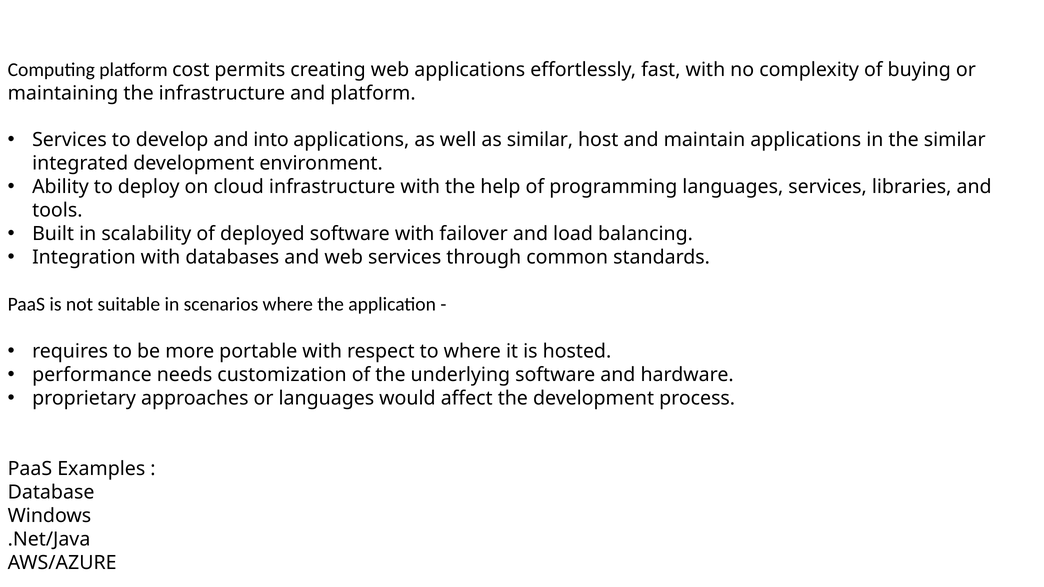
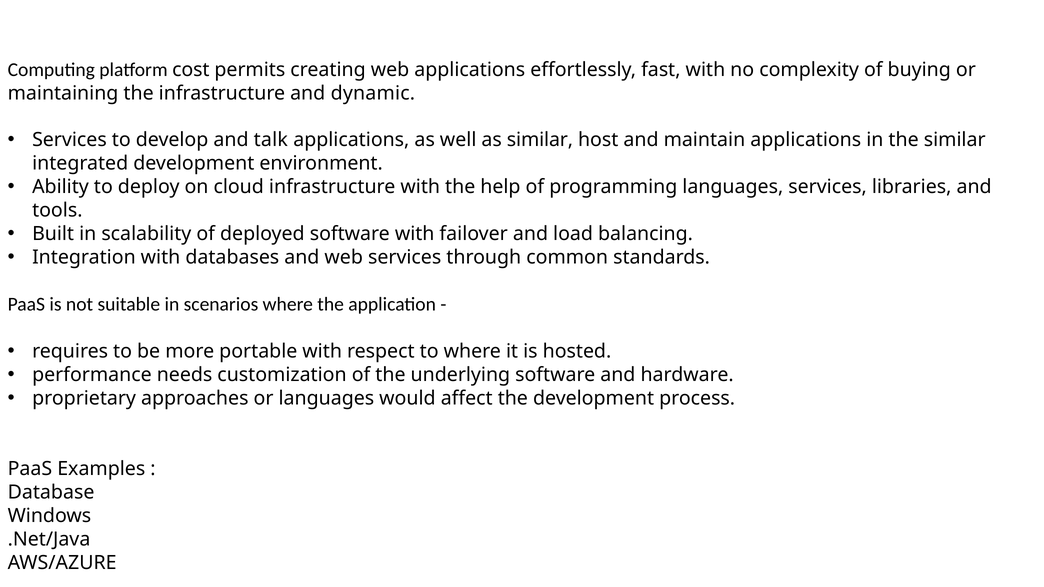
and platform: platform -> dynamic
into: into -> talk
